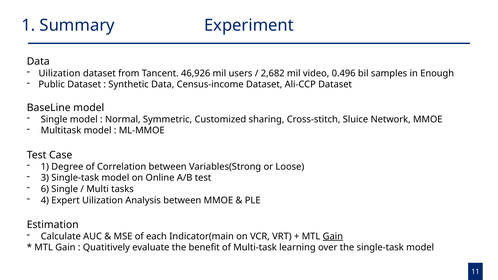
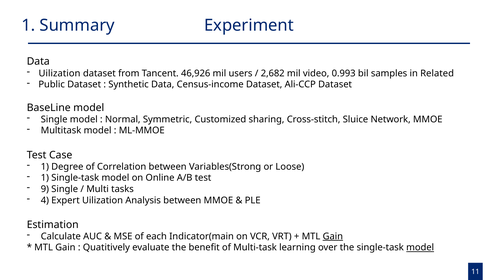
0.496: 0.496 -> 0.993
Enough: Enough -> Related
3 at (45, 178): 3 -> 1
6: 6 -> 9
model at (420, 248) underline: none -> present
